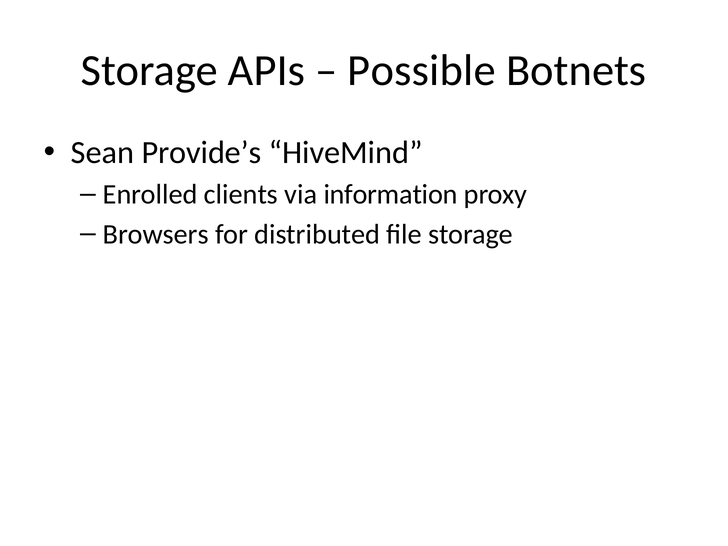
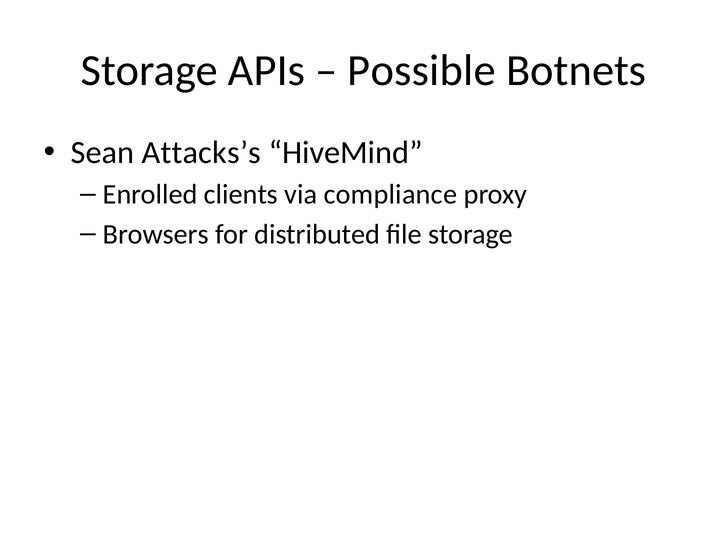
Provide’s: Provide’s -> Attacks’s
information: information -> compliance
